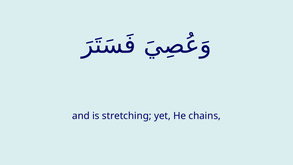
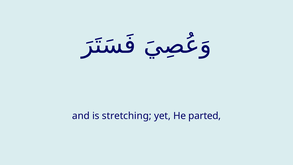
chains: chains -> parted
